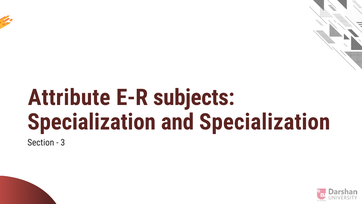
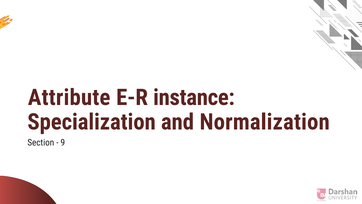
subjects: subjects -> instance
and Specialization: Specialization -> Normalization
3: 3 -> 9
